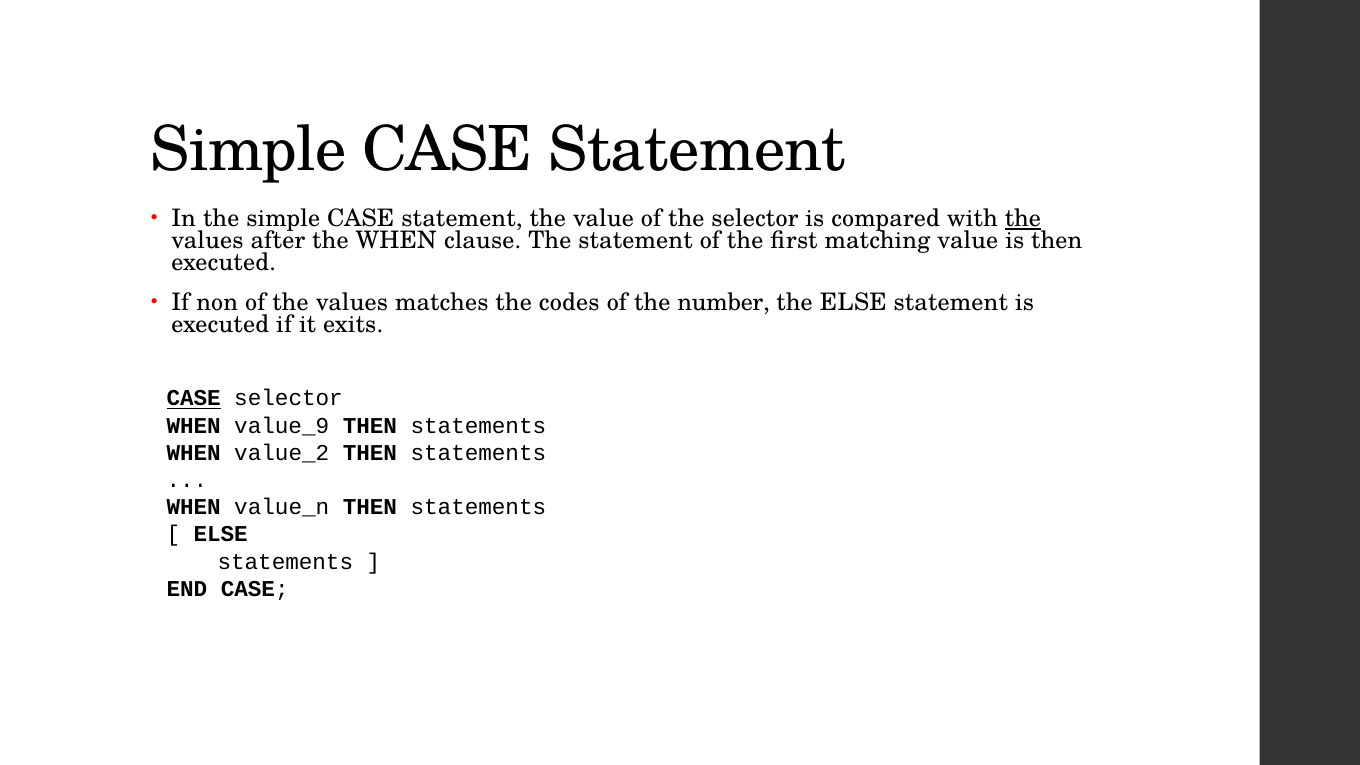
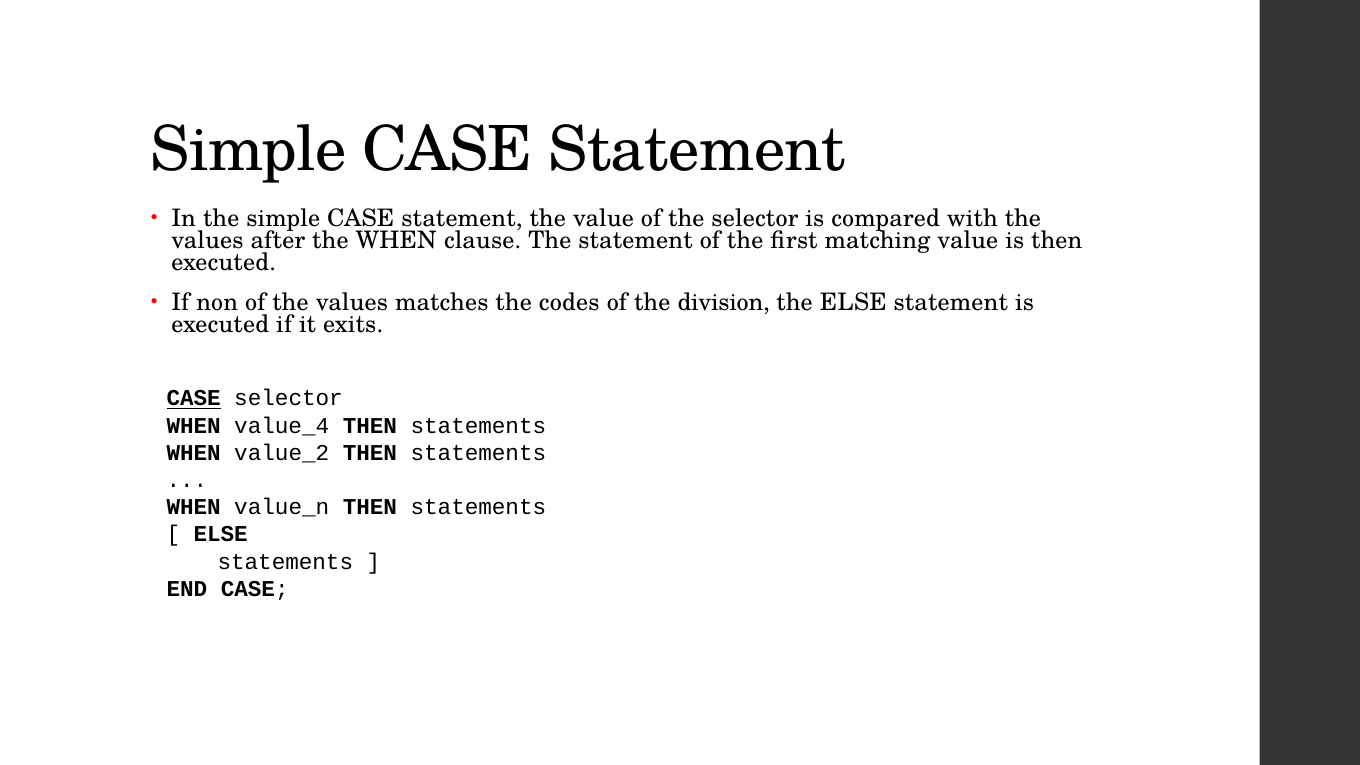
the at (1023, 219) underline: present -> none
number: number -> division
value_9: value_9 -> value_4
